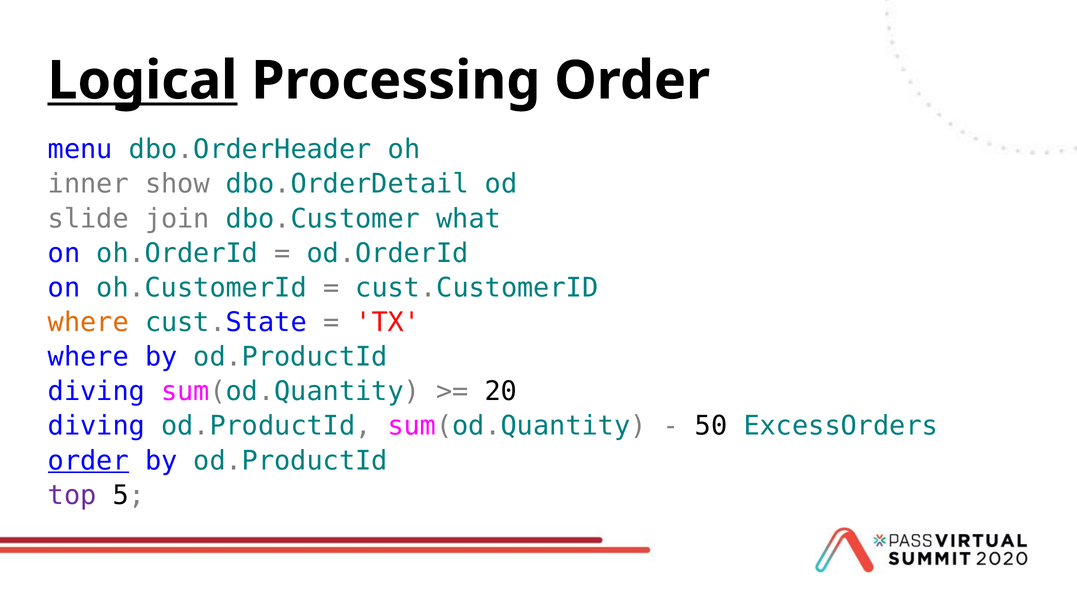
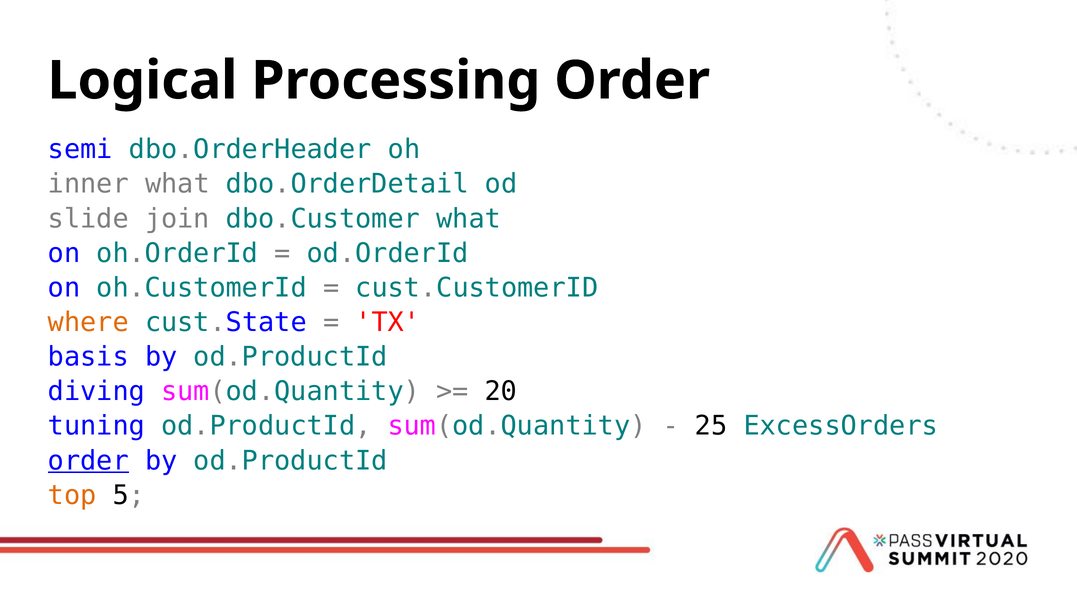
Logical underline: present -> none
menu: menu -> semi
inner show: show -> what
where at (88, 357): where -> basis
diving at (96, 426): diving -> tuning
50: 50 -> 25
top colour: purple -> orange
